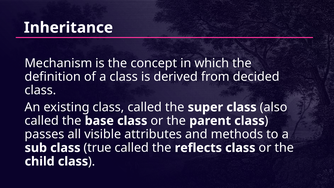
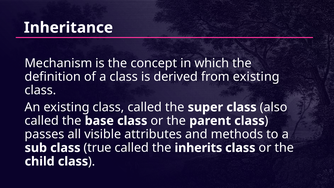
from decided: decided -> existing
reflects: reflects -> inherits
